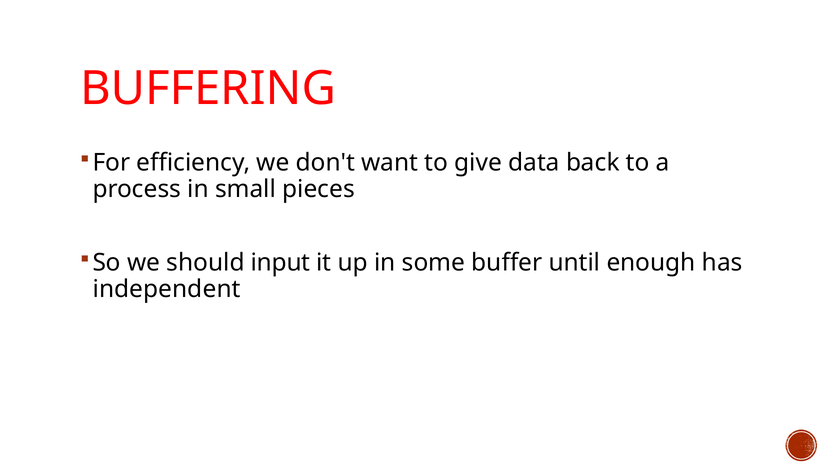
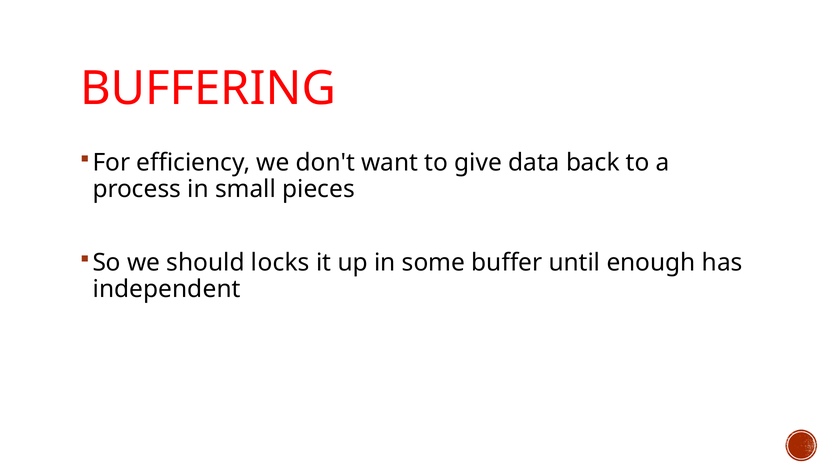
input: input -> locks
